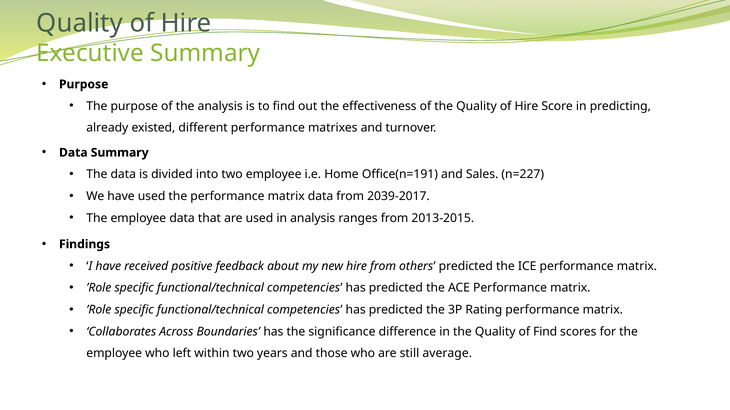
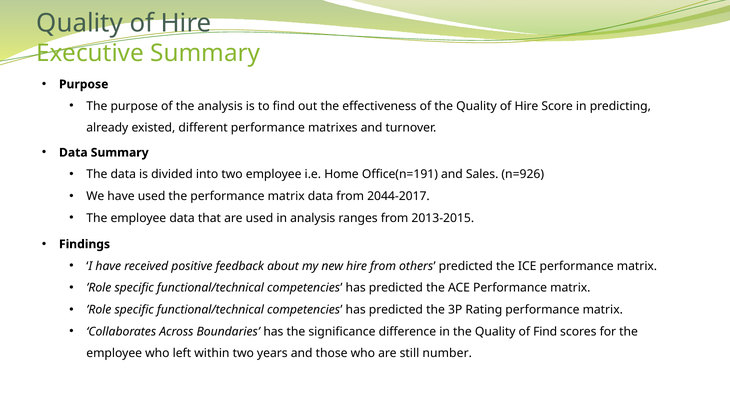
n=227: n=227 -> n=926
2039-2017: 2039-2017 -> 2044-2017
average: average -> number
